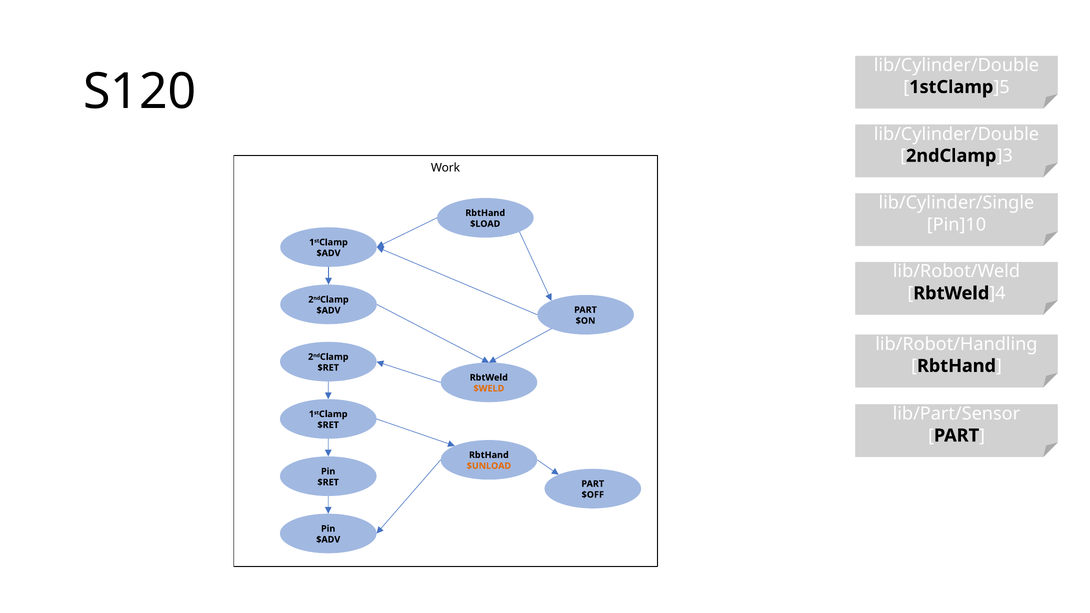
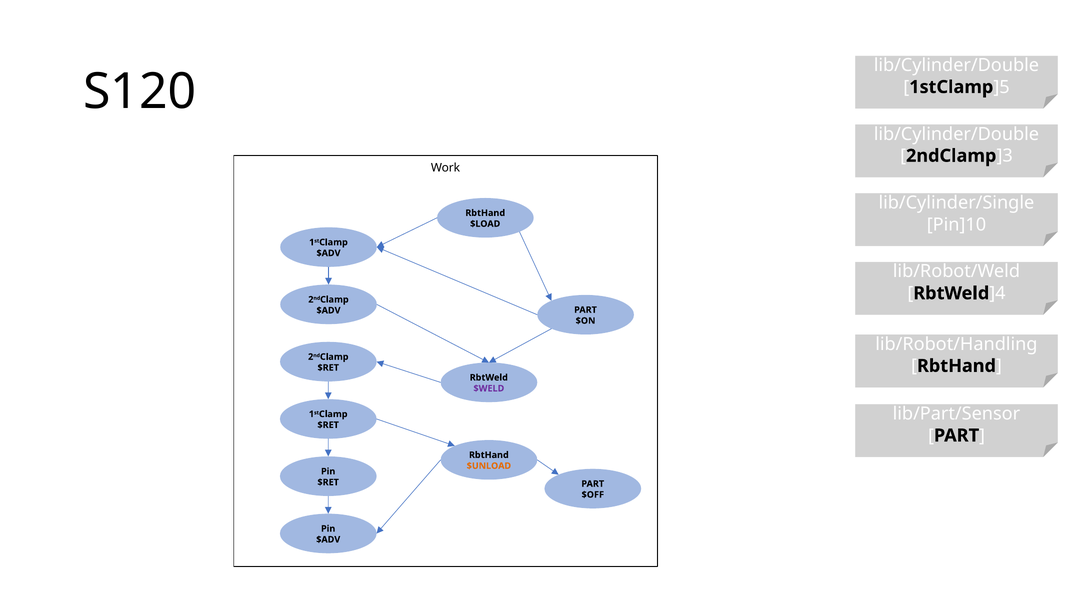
$WELD colour: orange -> purple
